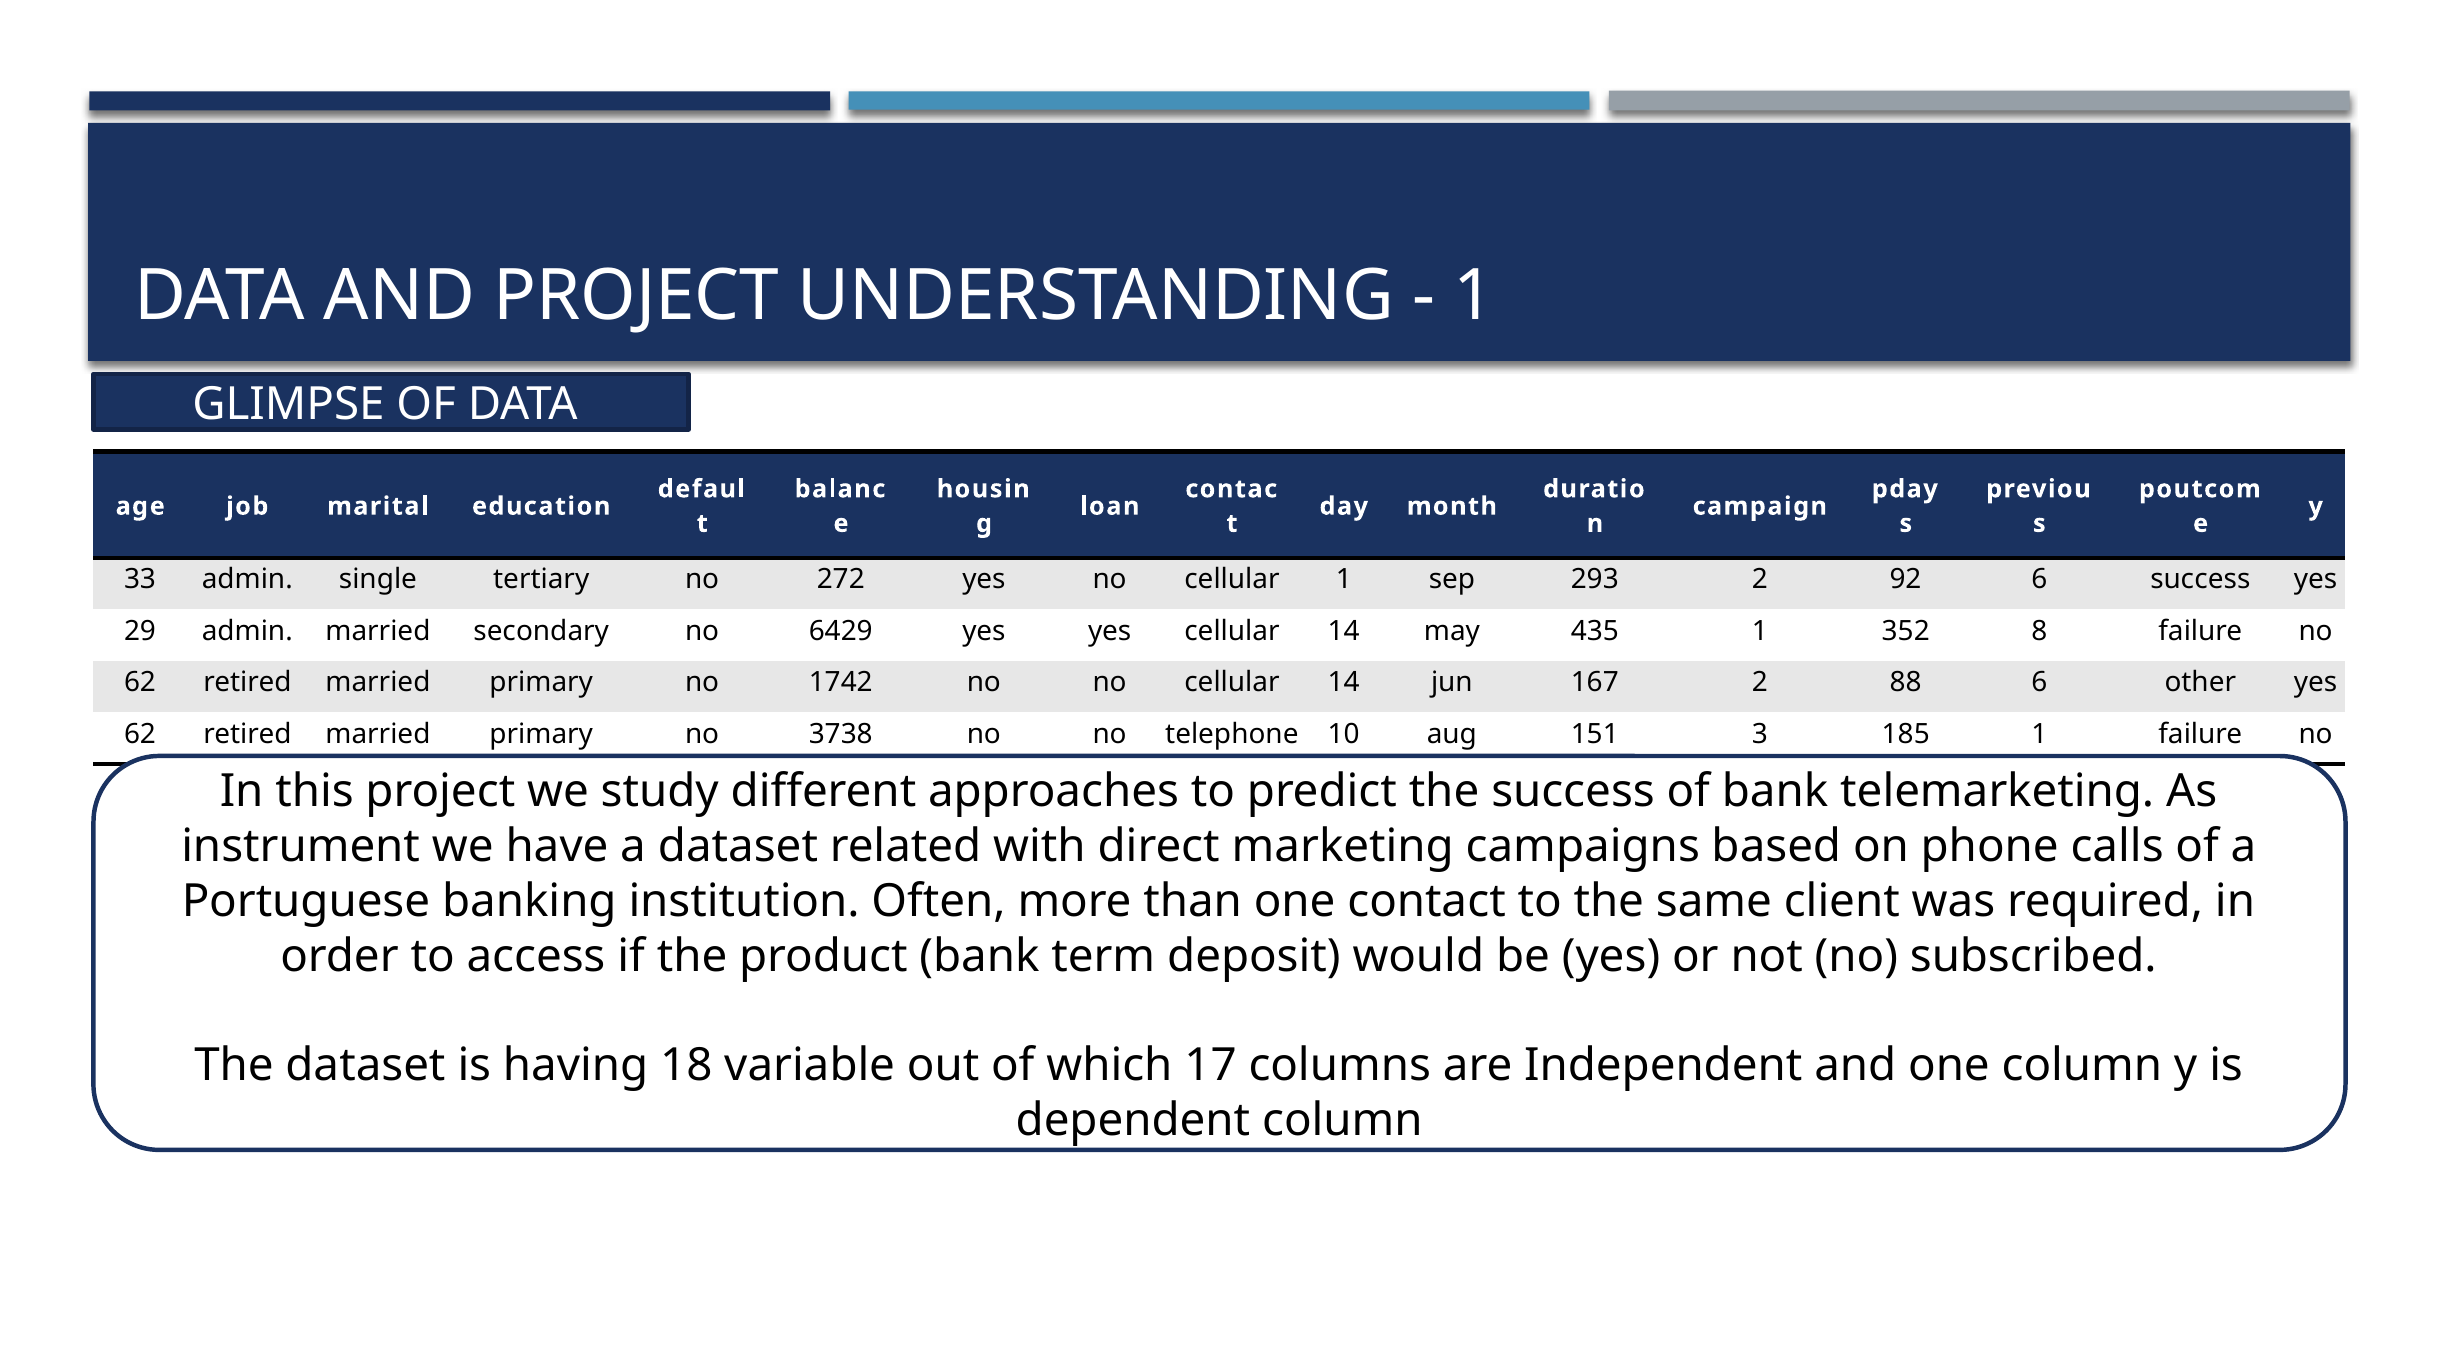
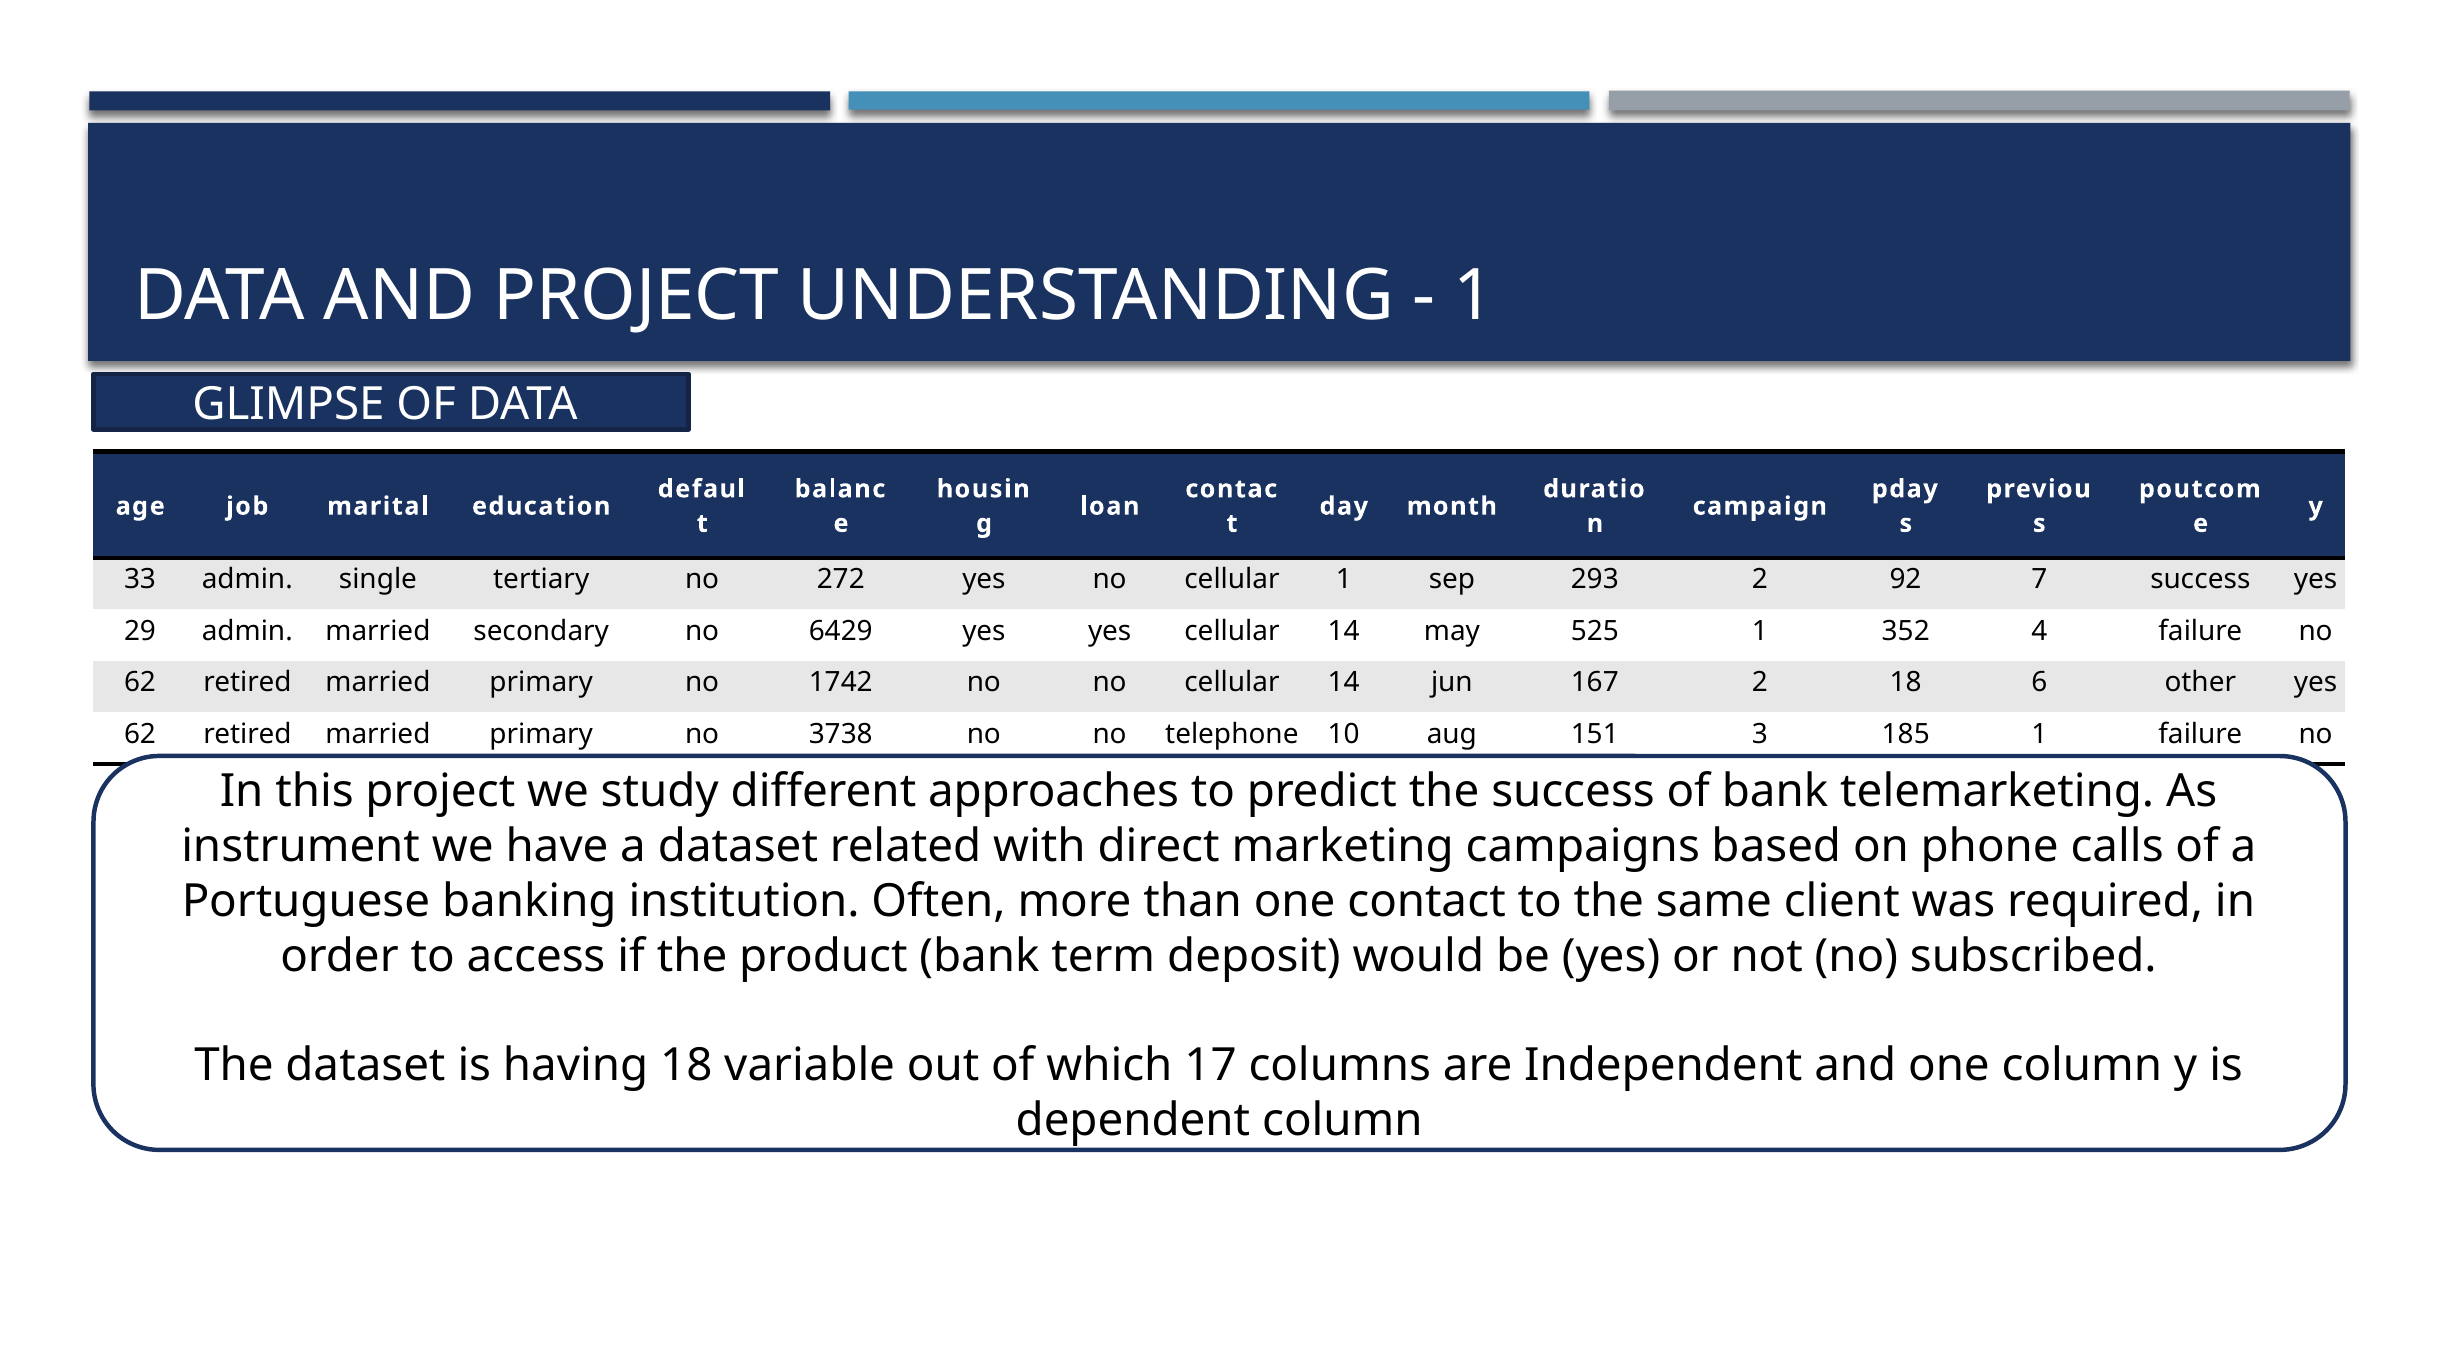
92 6: 6 -> 7
435: 435 -> 525
8: 8 -> 4
2 88: 88 -> 18
